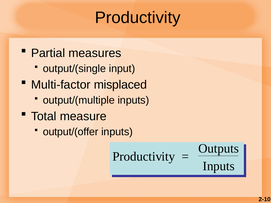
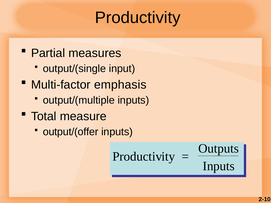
misplaced: misplaced -> emphasis
